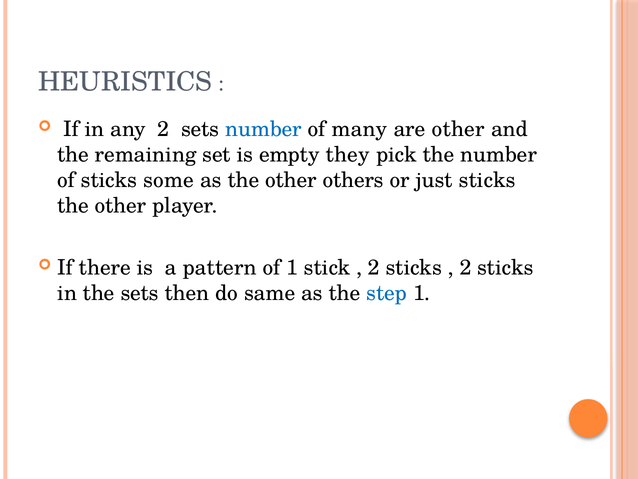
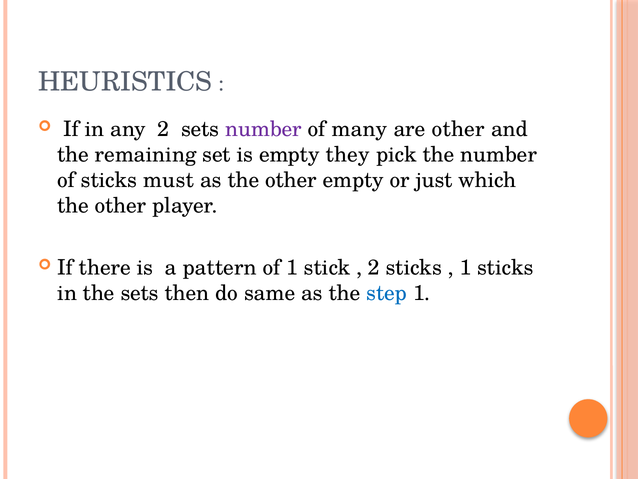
number at (264, 129) colour: blue -> purple
some: some -> must
other others: others -> empty
just sticks: sticks -> which
2 at (466, 267): 2 -> 1
